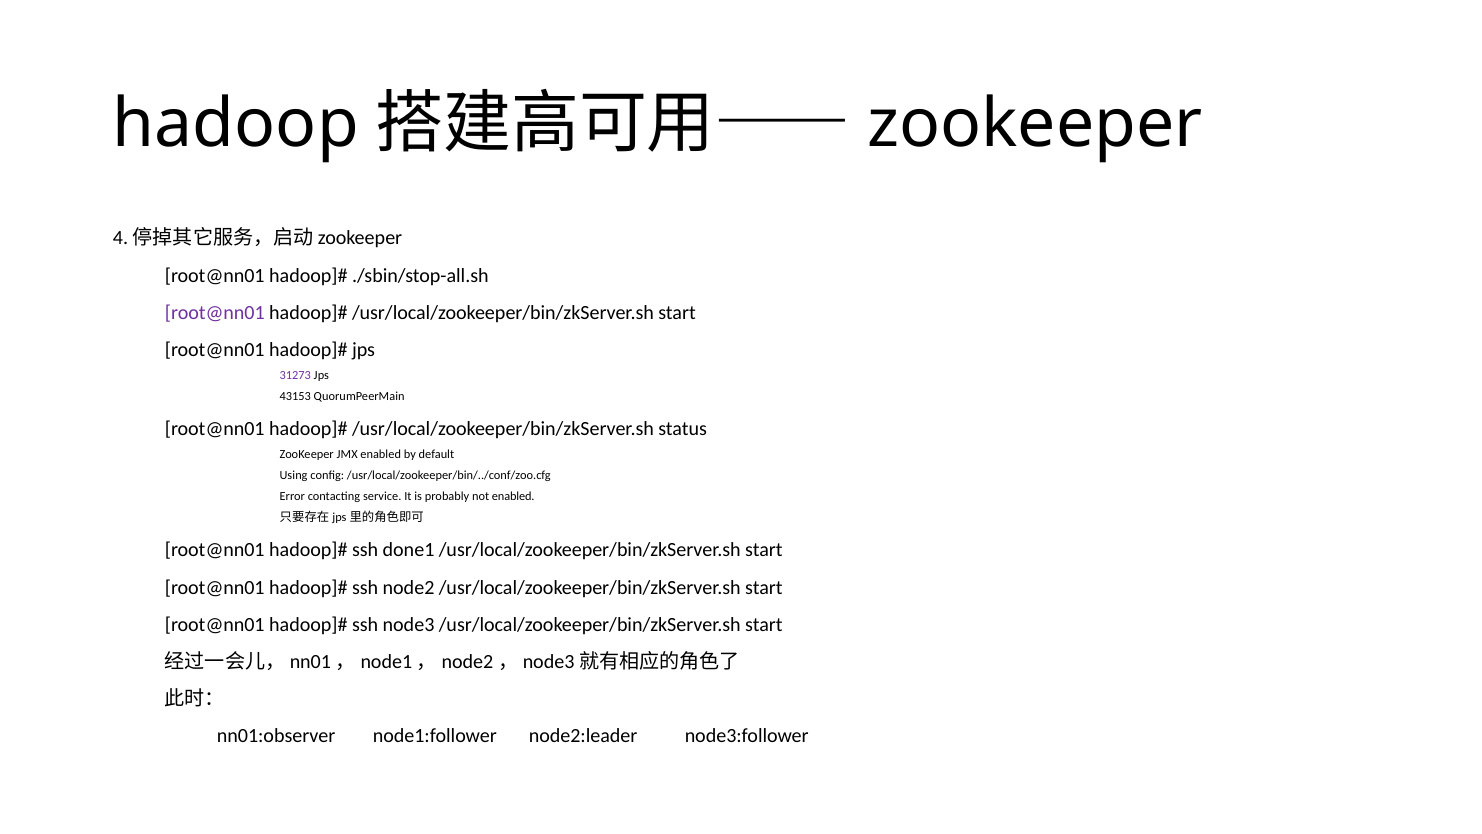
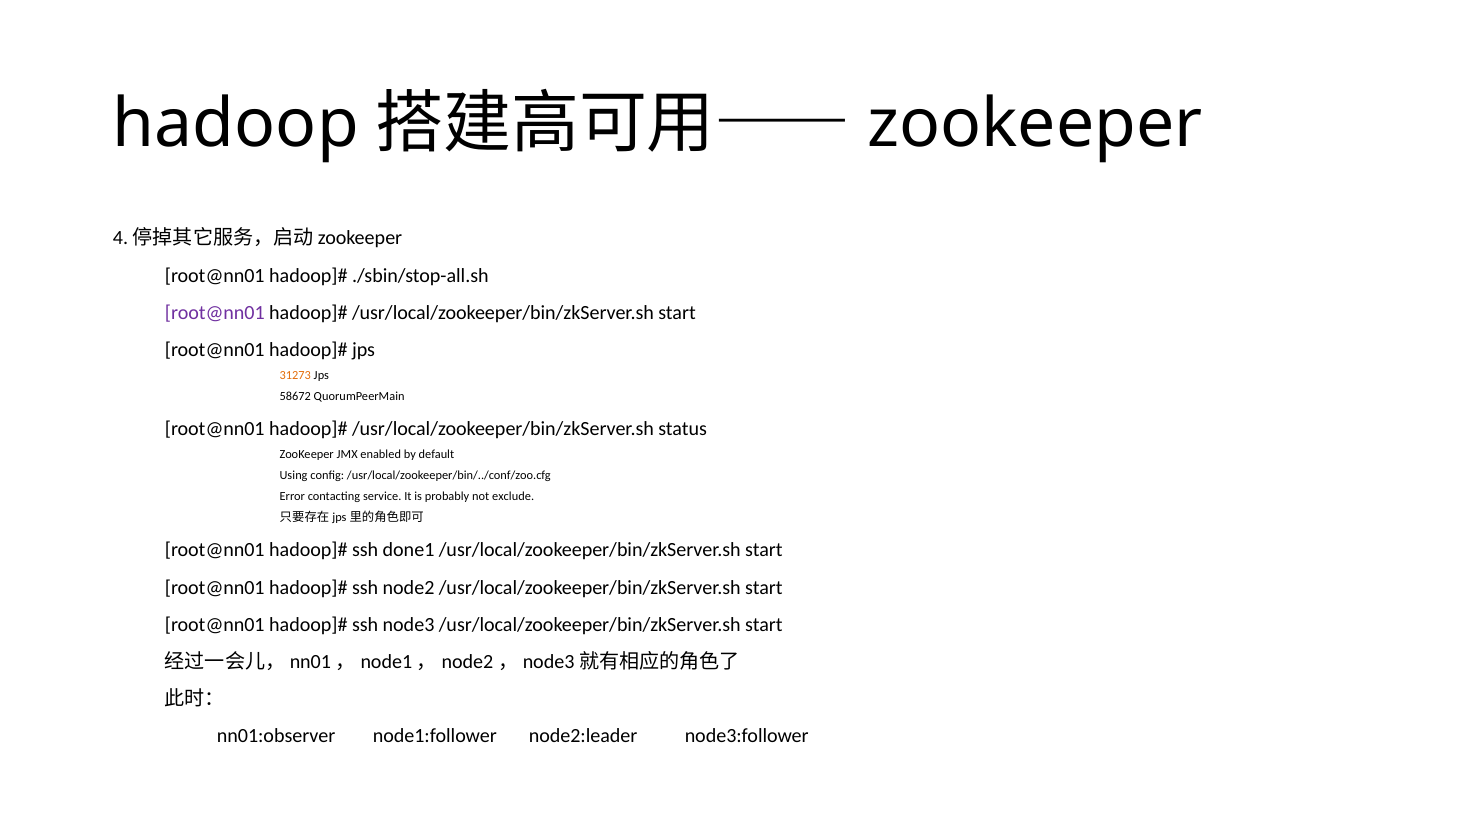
31273 colour: purple -> orange
43153: 43153 -> 58672
not enabled: enabled -> exclude
